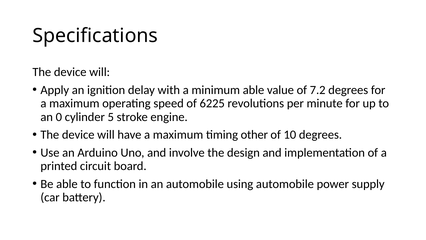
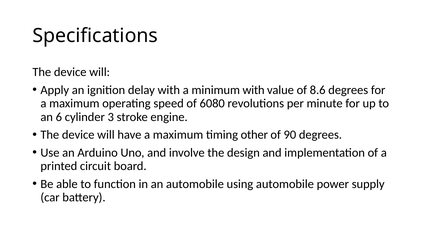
minimum able: able -> with
7.2: 7.2 -> 8.6
6225: 6225 -> 6080
0: 0 -> 6
5: 5 -> 3
10: 10 -> 90
